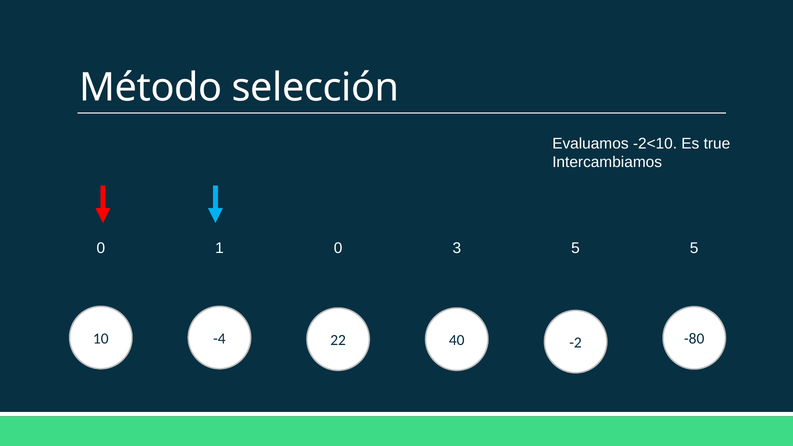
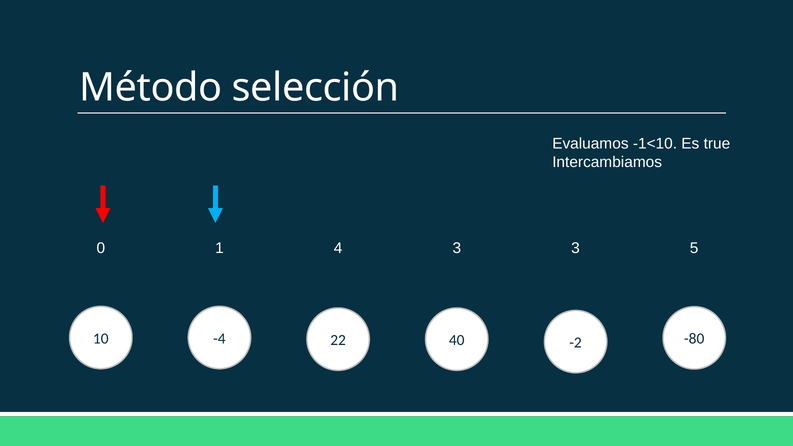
-2<10: -2<10 -> -1<10
1 0: 0 -> 4
3 5: 5 -> 3
